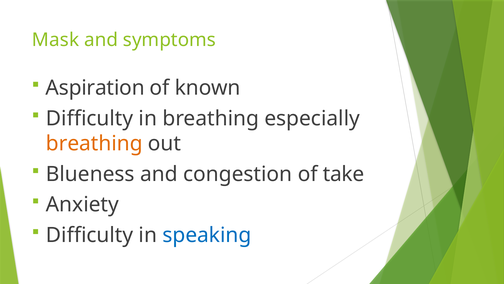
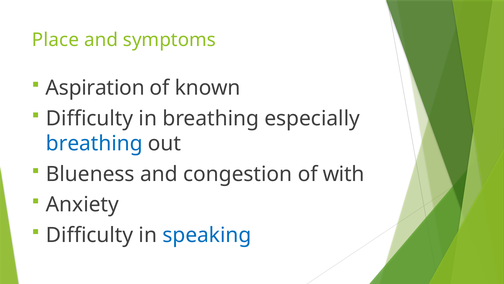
Mask: Mask -> Place
breathing at (94, 143) colour: orange -> blue
take: take -> with
